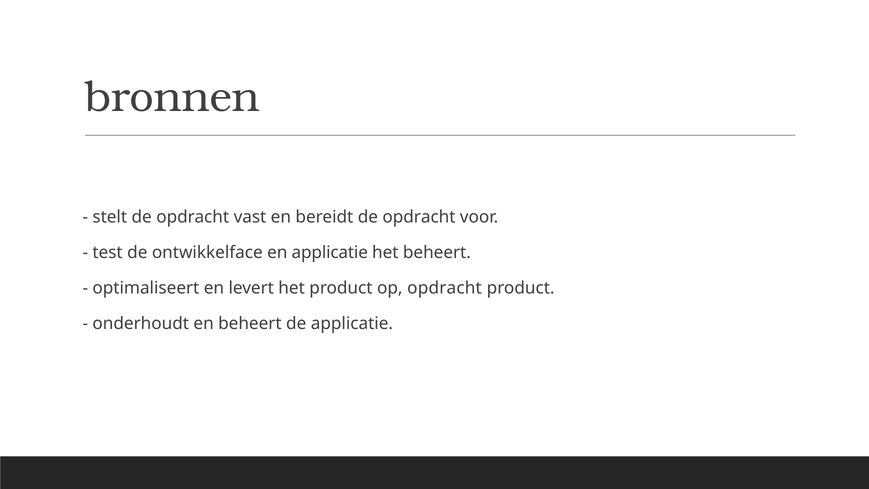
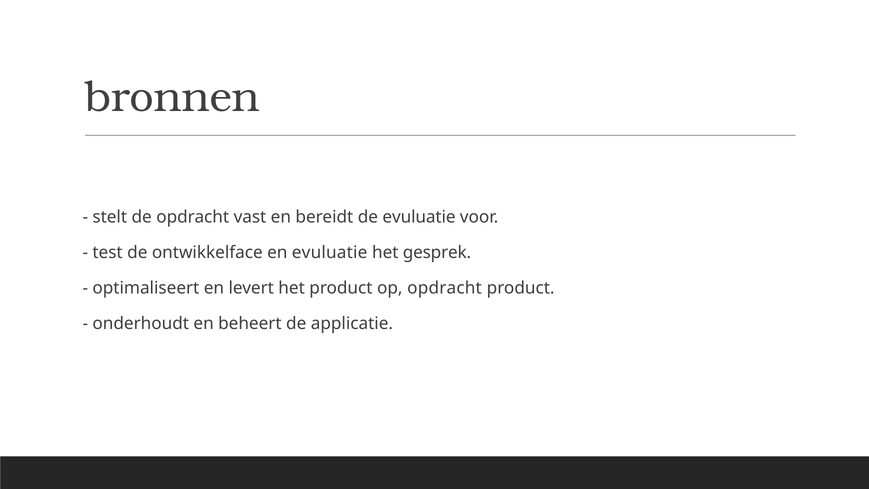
bereidt de opdracht: opdracht -> evuluatie
en applicatie: applicatie -> evuluatie
het beheert: beheert -> gesprek
